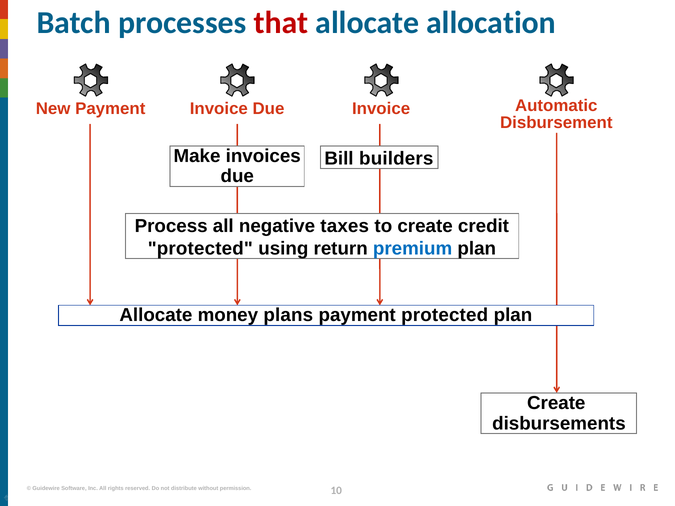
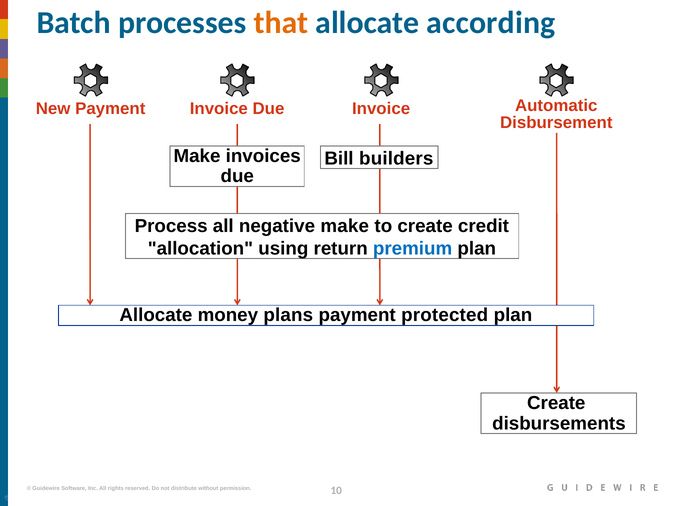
that colour: red -> orange
allocation: allocation -> according
negative taxes: taxes -> make
protected at (200, 249): protected -> allocation
